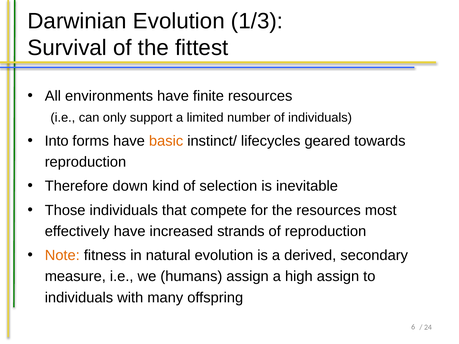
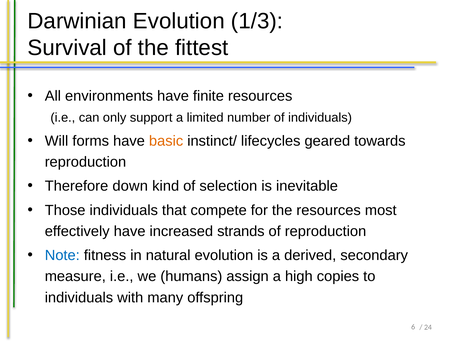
Into: Into -> Will
Note colour: orange -> blue
high assign: assign -> copies
